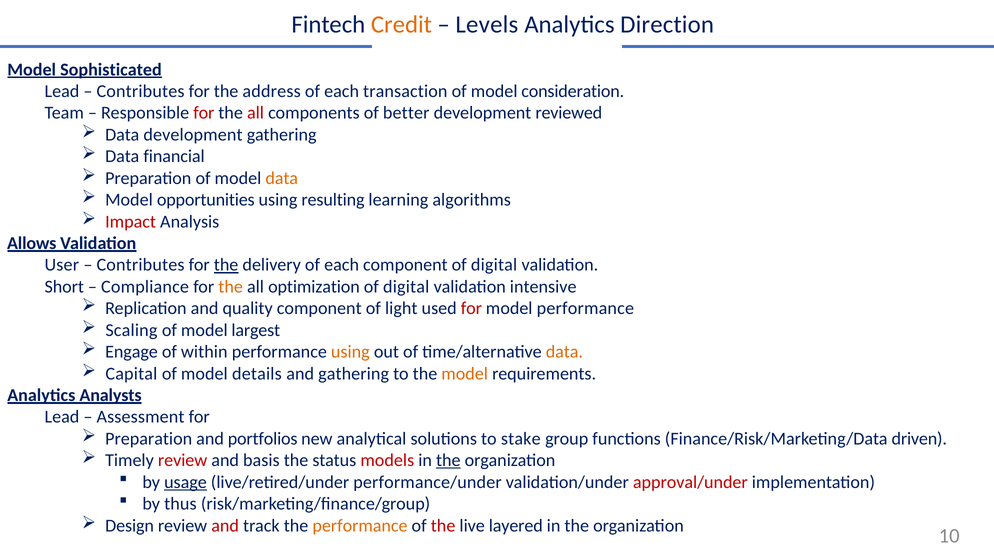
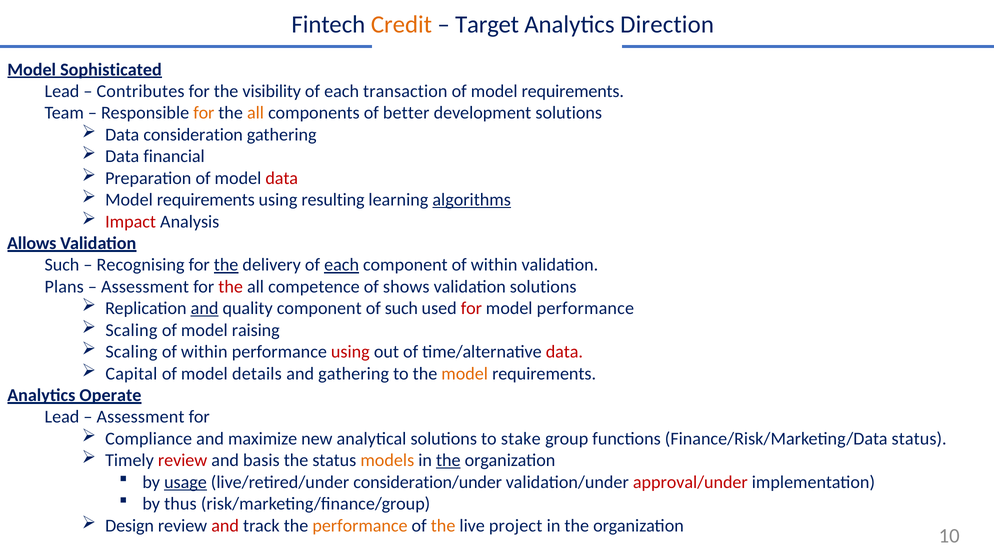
Levels: Levels -> Target
address: address -> visibility
of model consideration: consideration -> requirements
for at (204, 113) colour: red -> orange
all at (256, 113) colour: red -> orange
development reviewed: reviewed -> solutions
Data development: development -> consideration
data at (282, 178) colour: orange -> red
opportunities at (206, 200): opportunities -> requirements
algorithms underline: none -> present
User at (62, 265): User -> Such
Contributes at (141, 265): Contributes -> Recognising
each at (342, 265) underline: none -> present
component of digital: digital -> within
Short: Short -> Plans
Compliance at (145, 287): Compliance -> Assessment
the at (231, 287) colour: orange -> red
optimization: optimization -> competence
digital at (406, 287): digital -> shows
validation intensive: intensive -> solutions
and at (205, 308) underline: none -> present
of light: light -> such
largest: largest -> raising
Engage at (132, 352): Engage -> Scaling
using at (350, 352) colour: orange -> red
data at (564, 352) colour: orange -> red
Analysts: Analysts -> Operate
Preparation at (149, 439): Preparation -> Compliance
portfolios: portfolios -> maximize
Finance/Risk/Marketing/Data driven: driven -> status
models colour: red -> orange
performance/under: performance/under -> consideration/under
the at (443, 526) colour: red -> orange
layered: layered -> project
